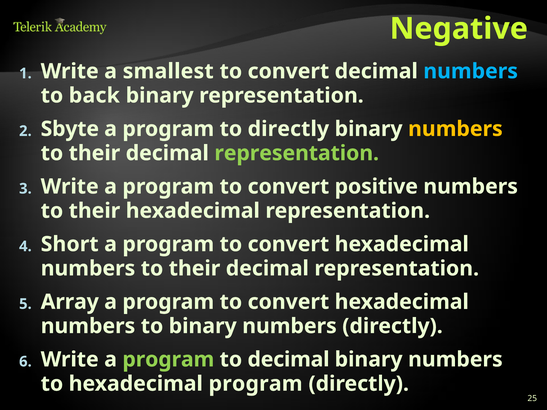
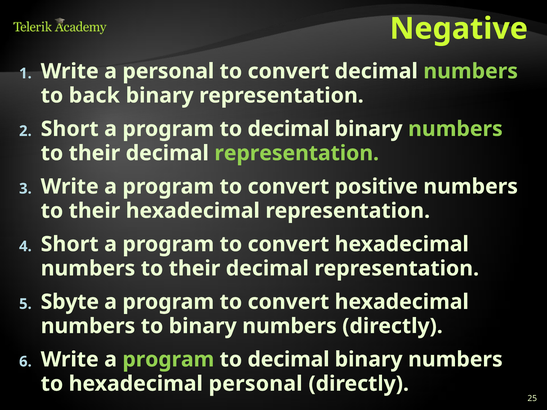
a smallest: smallest -> personal
numbers at (471, 71) colour: light blue -> light green
Sbyte at (70, 129): Sbyte -> Short
directly at (288, 129): directly -> decimal
numbers at (455, 129) colour: yellow -> light green
Array: Array -> Sbyte
hexadecimal program: program -> personal
